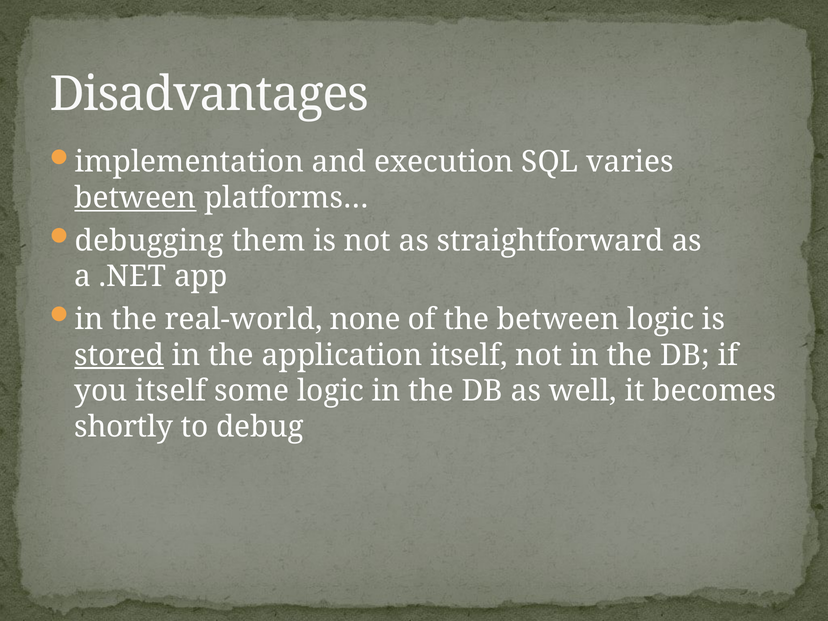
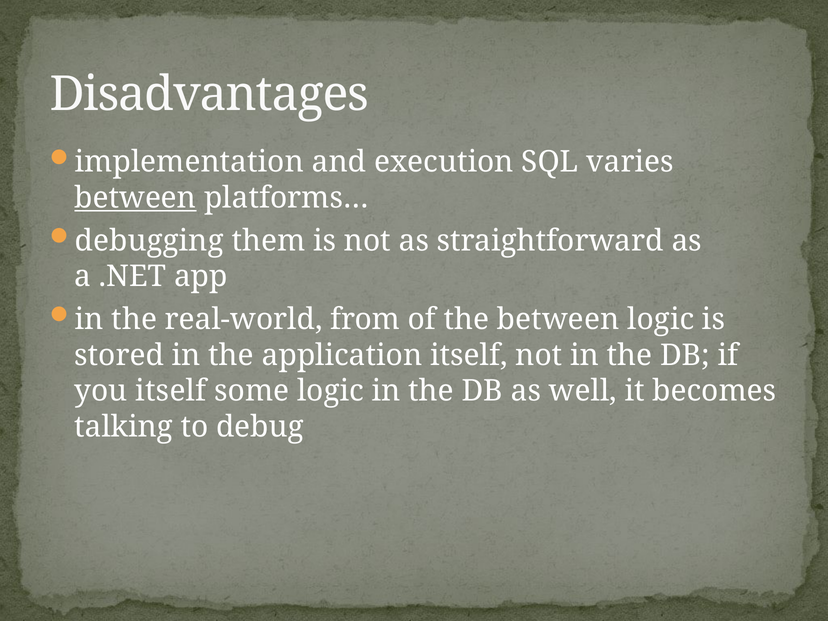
none: none -> from
stored underline: present -> none
shortly: shortly -> talking
